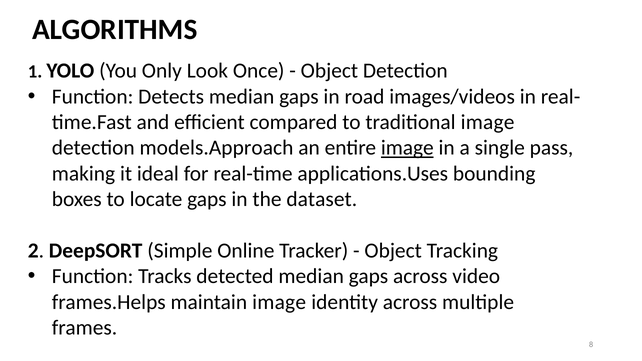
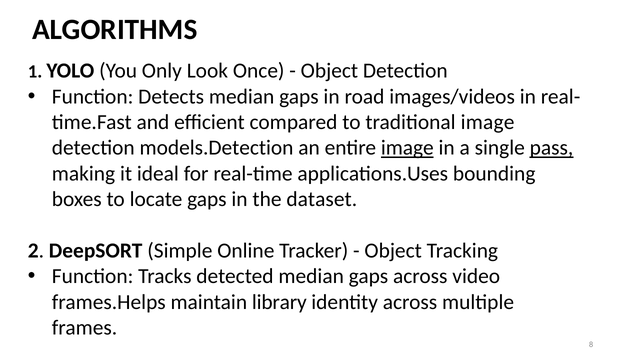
models.Approach: models.Approach -> models.Detection
pass underline: none -> present
maintain image: image -> library
